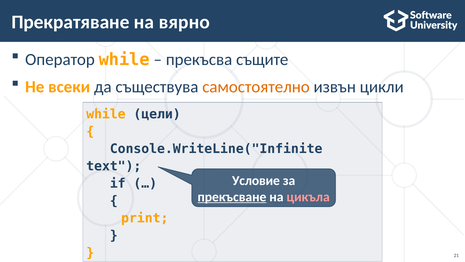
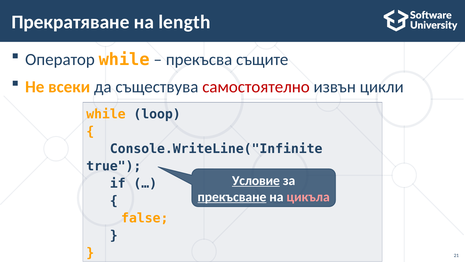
вярно: вярно -> length
самостоятелно colour: orange -> red
цели: цели -> loop
text: text -> true
Условие underline: none -> present
print: print -> false
